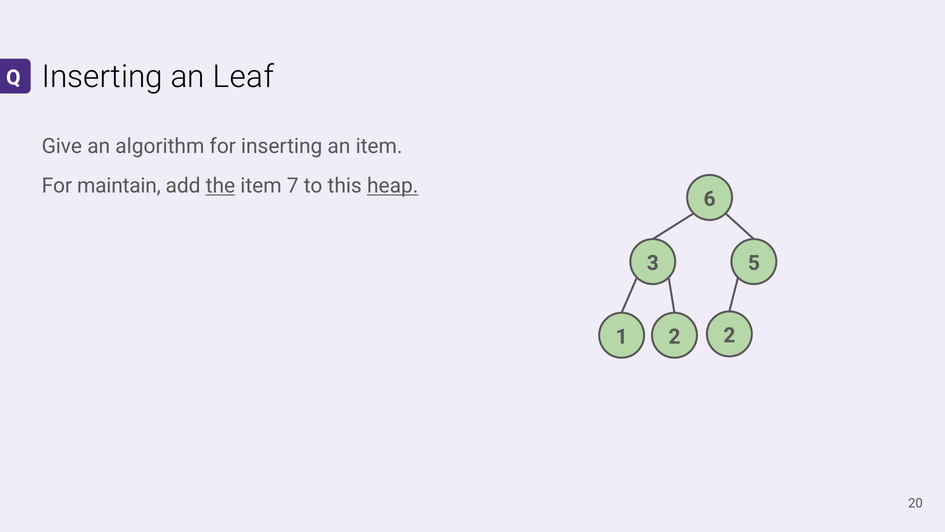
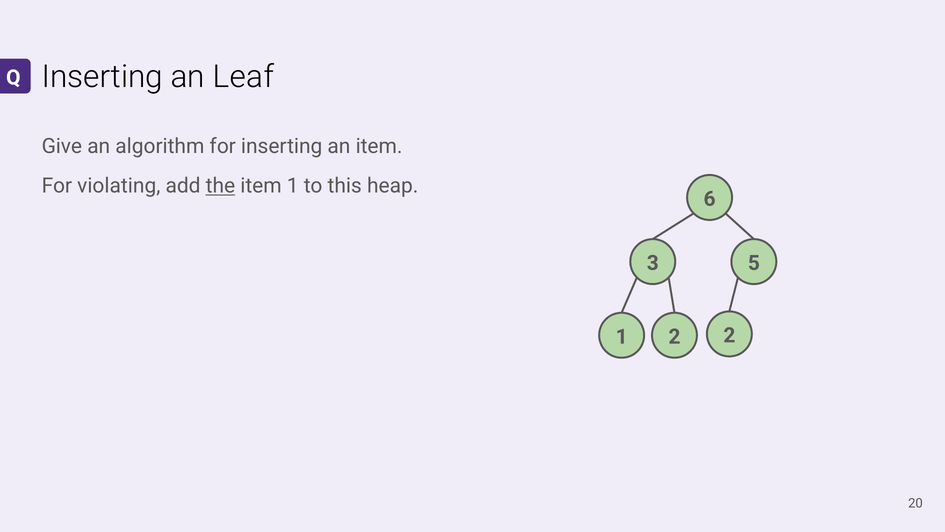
maintain: maintain -> violating
item 7: 7 -> 1
heap underline: present -> none
